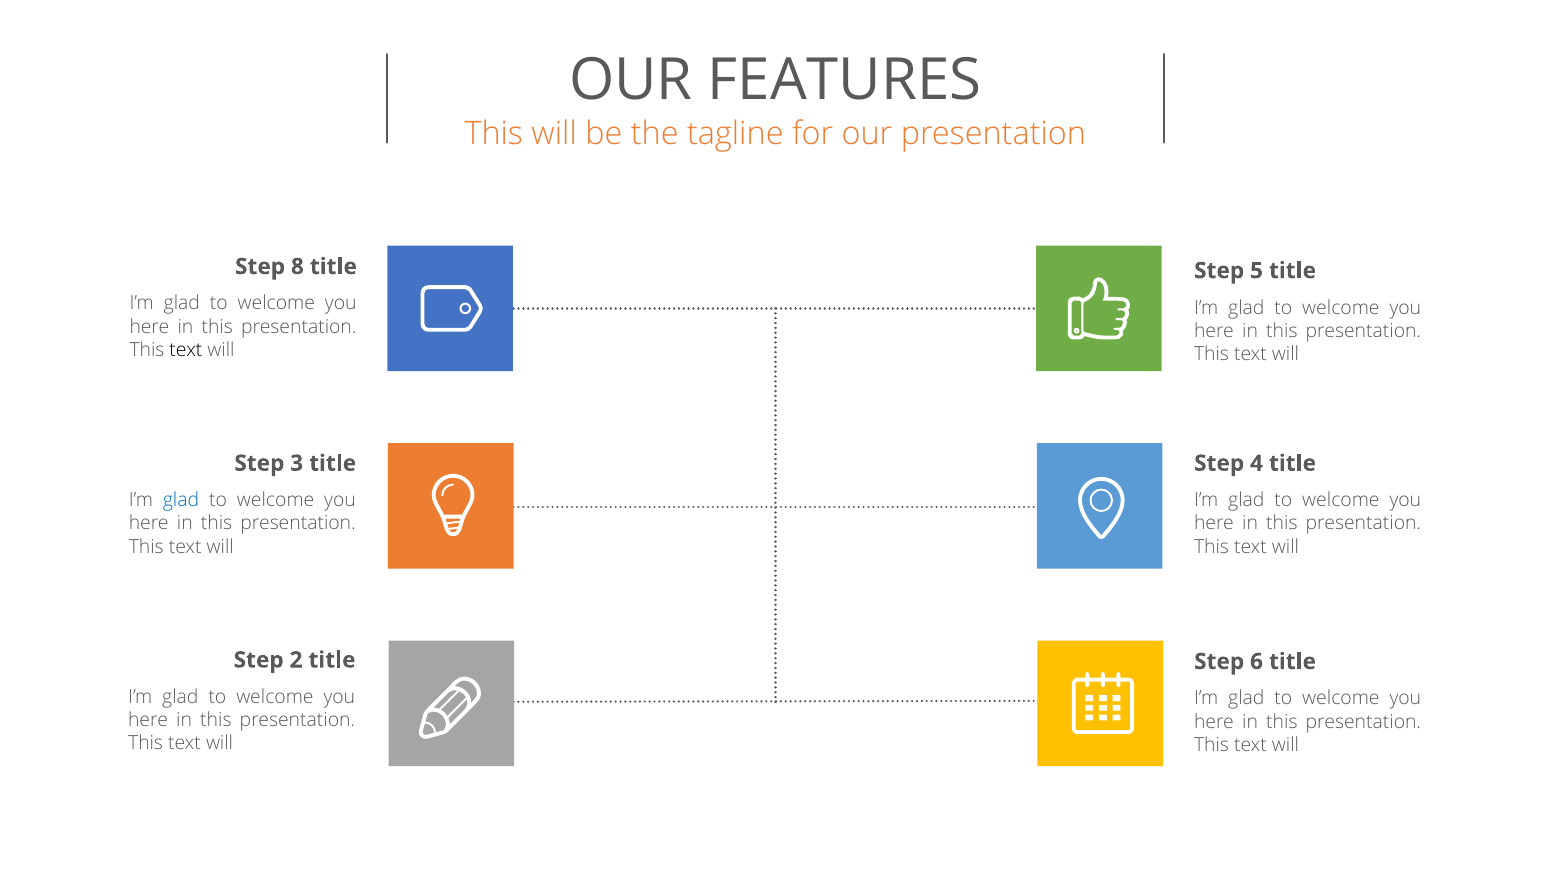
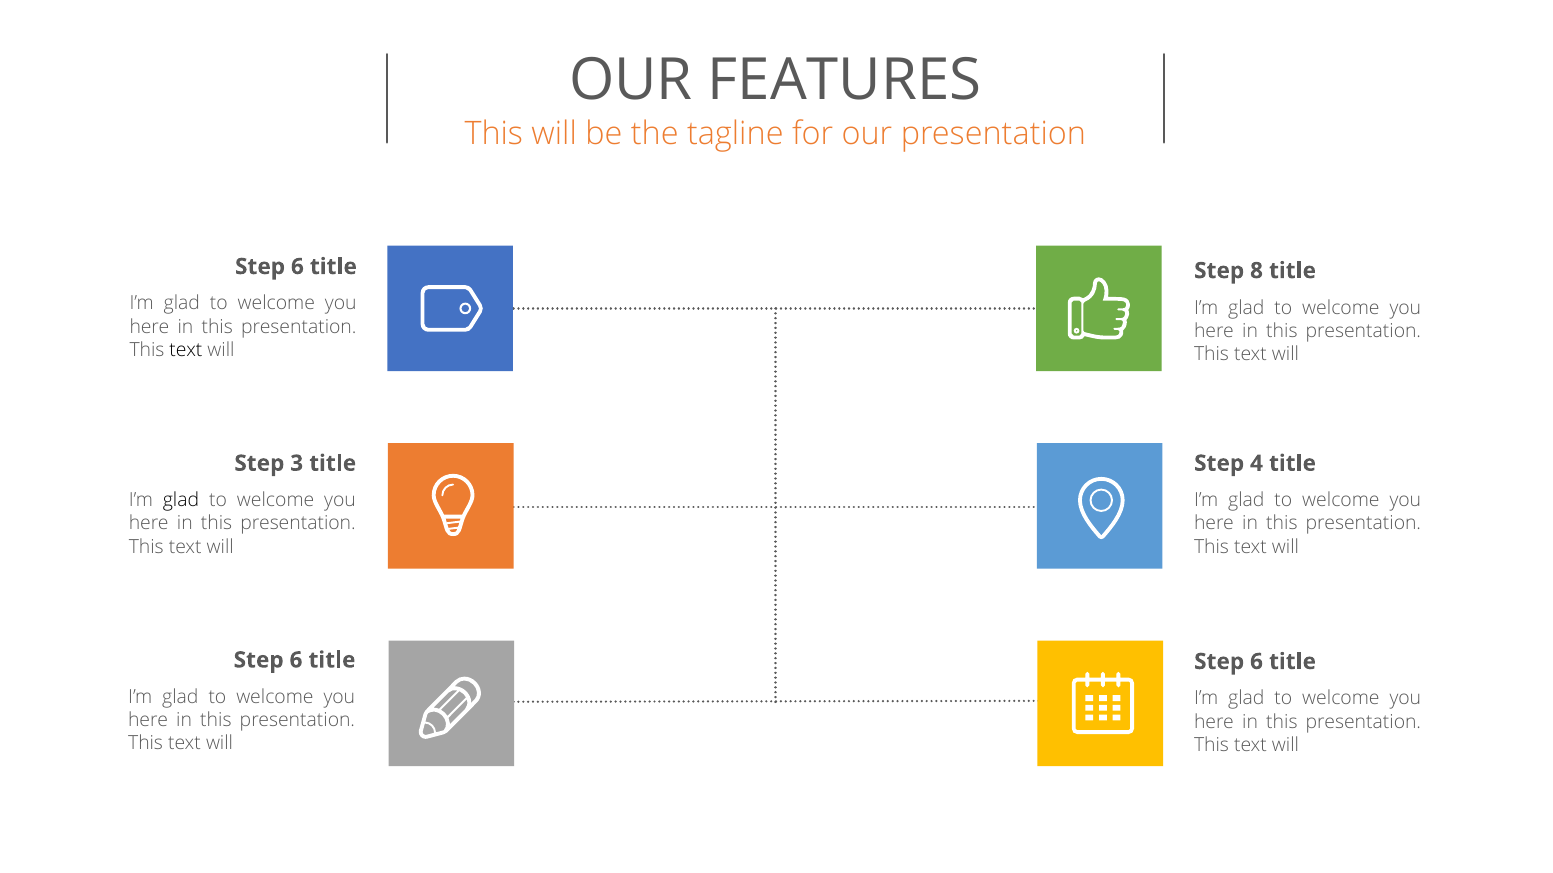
8 at (297, 267): 8 -> 6
5: 5 -> 8
glad at (181, 501) colour: blue -> black
2 at (296, 660): 2 -> 6
